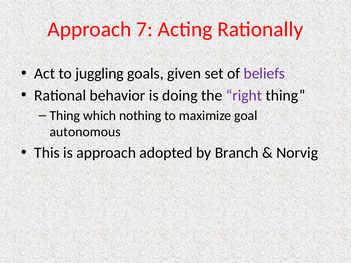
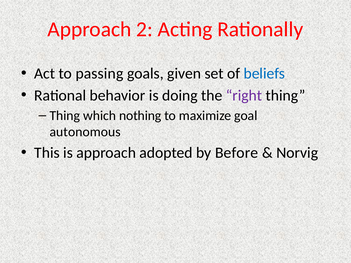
7: 7 -> 2
juggling: juggling -> passing
beliefs colour: purple -> blue
Branch: Branch -> Before
